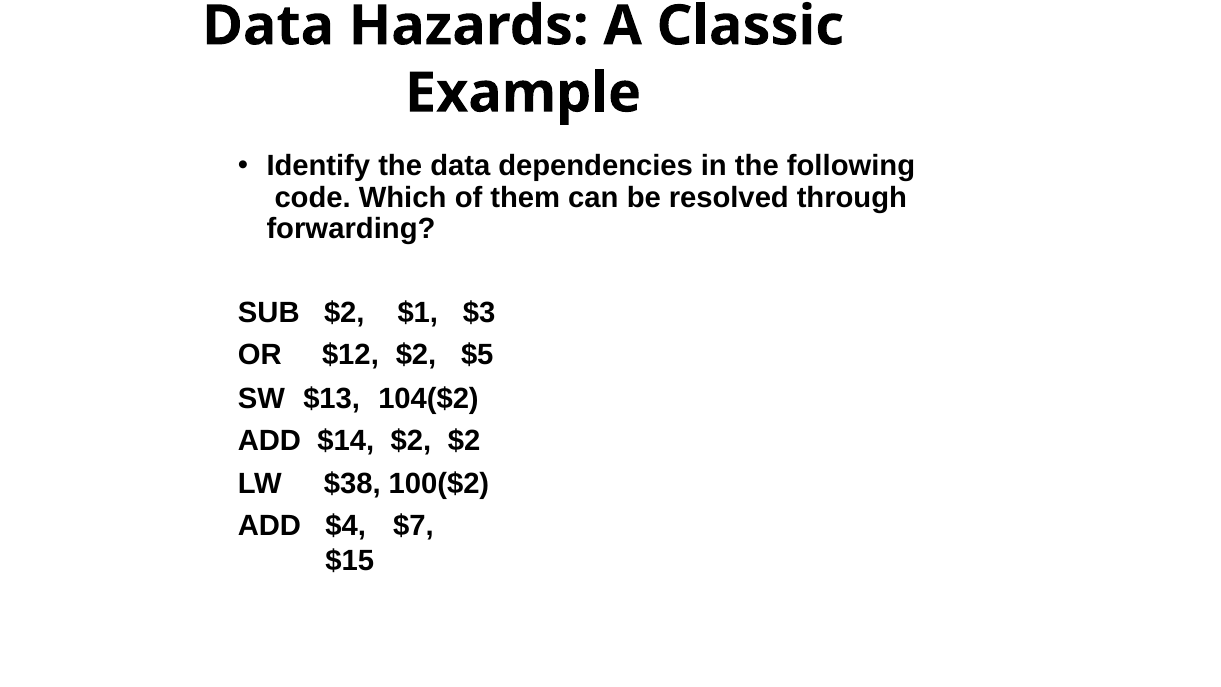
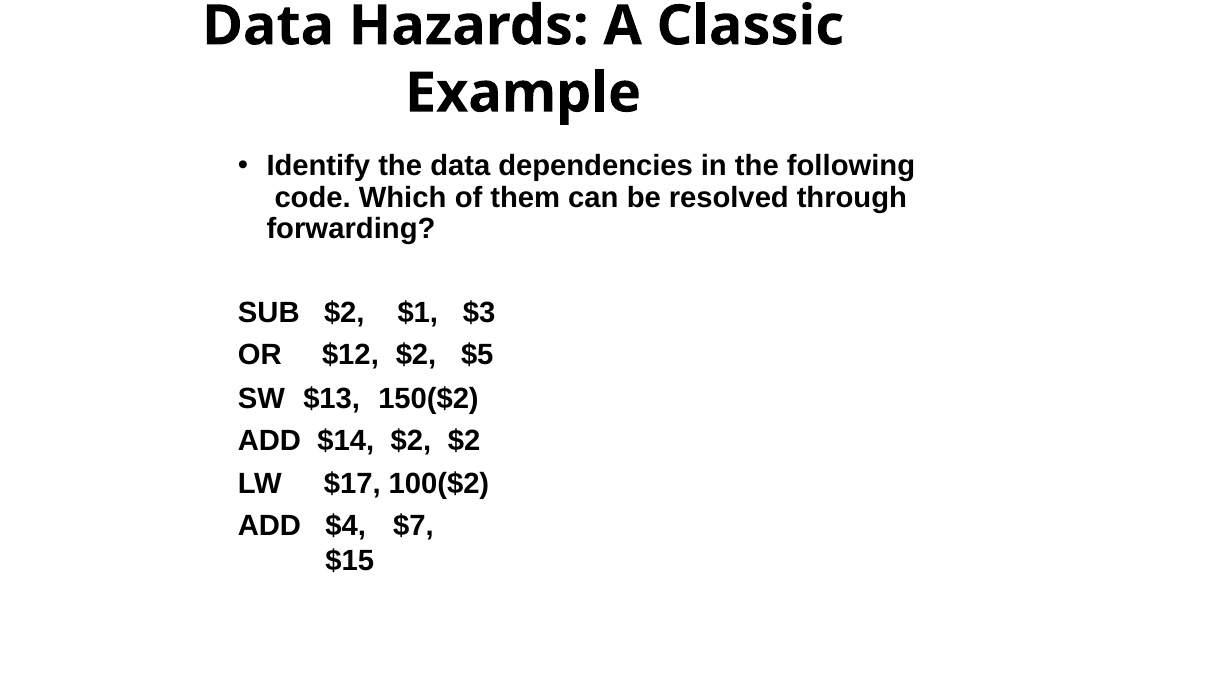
104($2: 104($2 -> 150($2
$38: $38 -> $17
